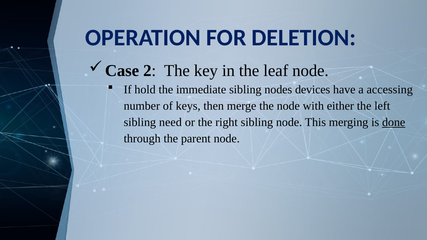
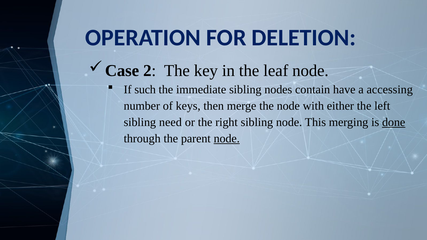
hold: hold -> such
devices: devices -> contain
node at (227, 139) underline: none -> present
